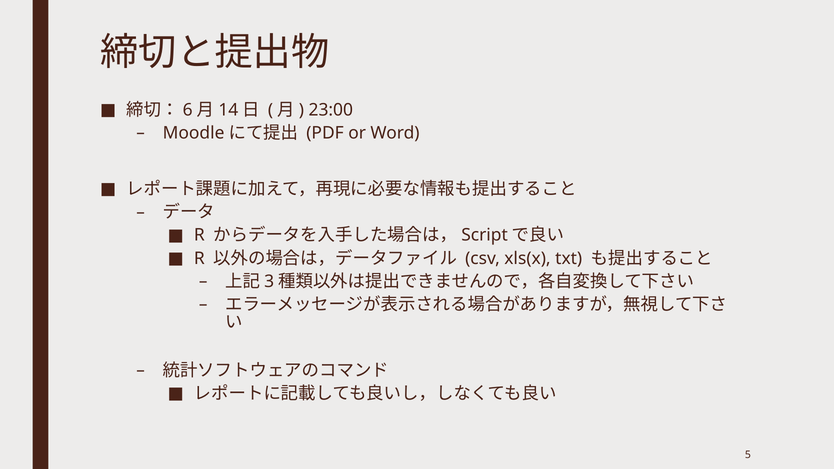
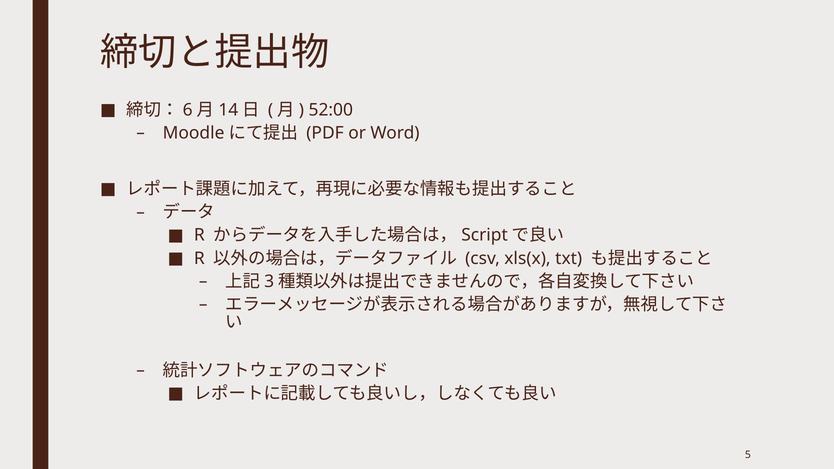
23:00: 23:00 -> 52:00
